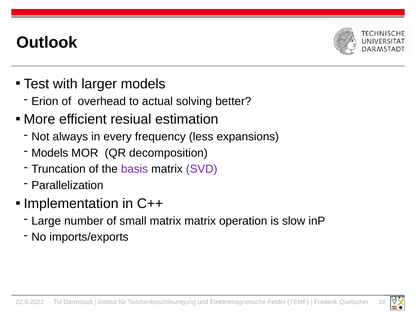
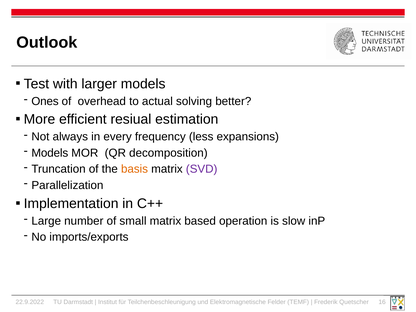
Erion: Erion -> Ones
basis colour: purple -> orange
matrix matrix: matrix -> based
